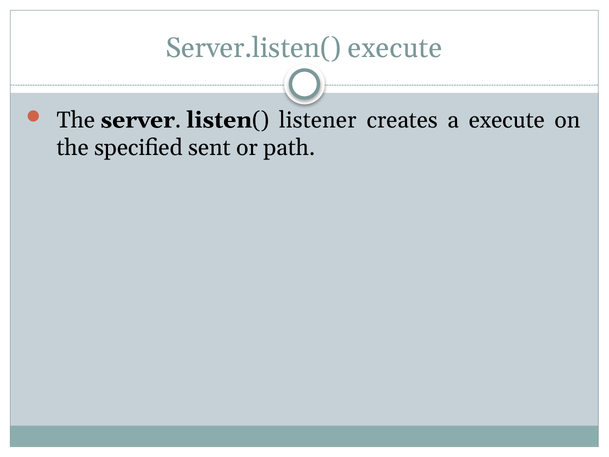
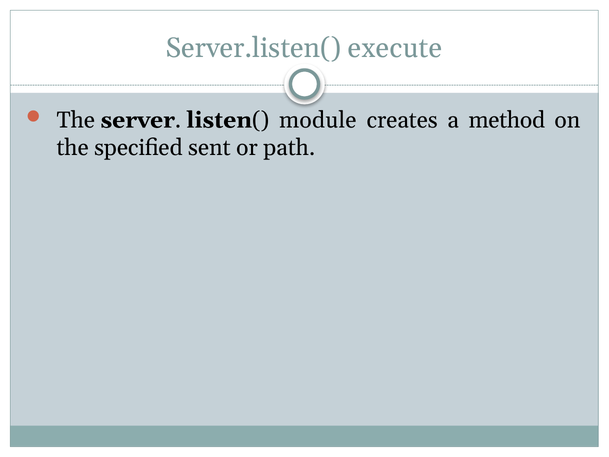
listener: listener -> module
a execute: execute -> method
